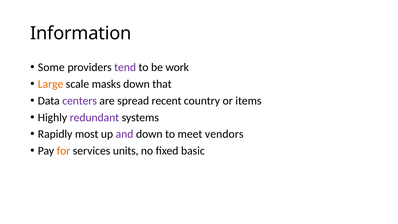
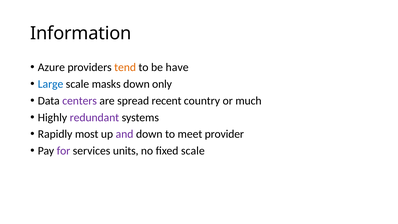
Some: Some -> Azure
tend colour: purple -> orange
work: work -> have
Large colour: orange -> blue
that: that -> only
items: items -> much
vendors: vendors -> provider
for colour: orange -> purple
fixed basic: basic -> scale
